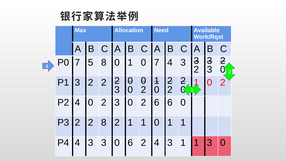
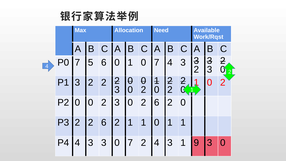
5 8: 8 -> 6
P2 4: 4 -> 0
0 2 6 6: 6 -> 2
2 2 8: 8 -> 6
3 0 6: 6 -> 7
3 1 1: 1 -> 9
